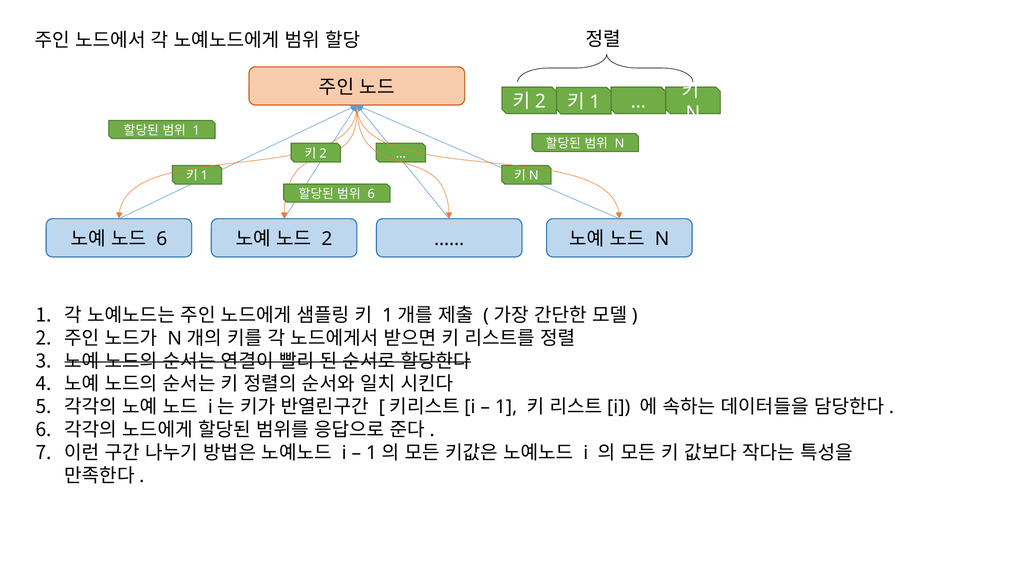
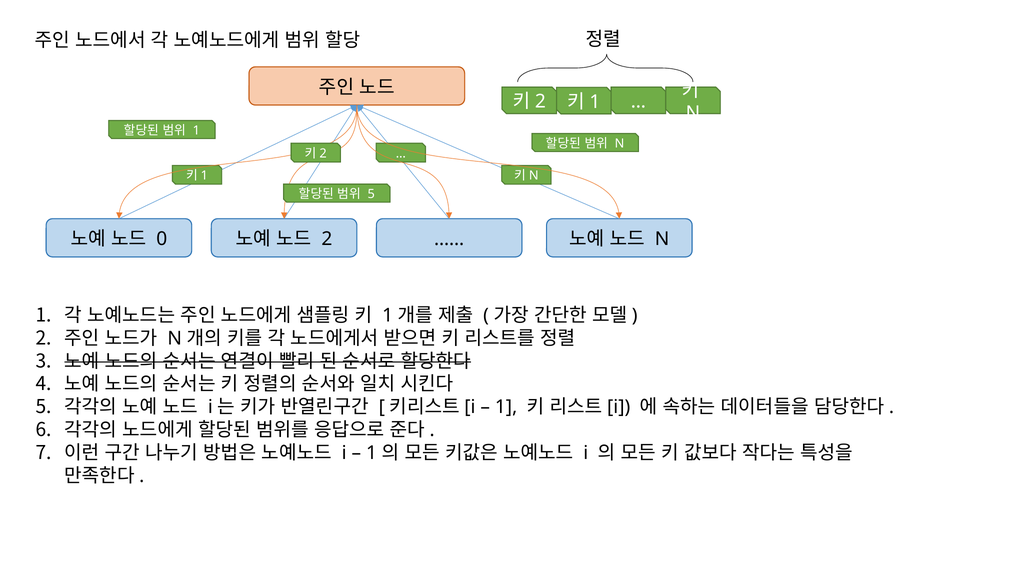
6 at (371, 194): 6 -> 5
6 at (162, 239): 6 -> 0
